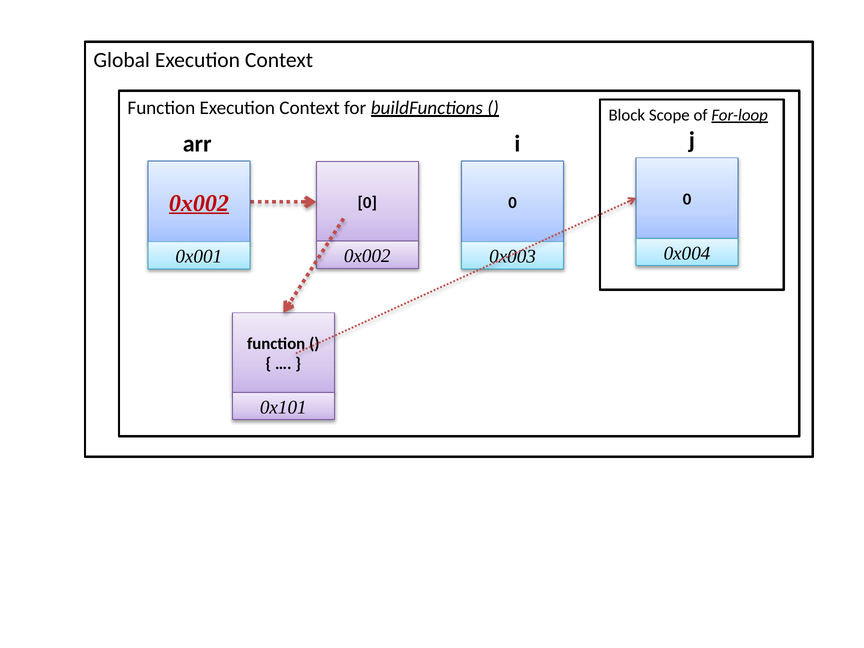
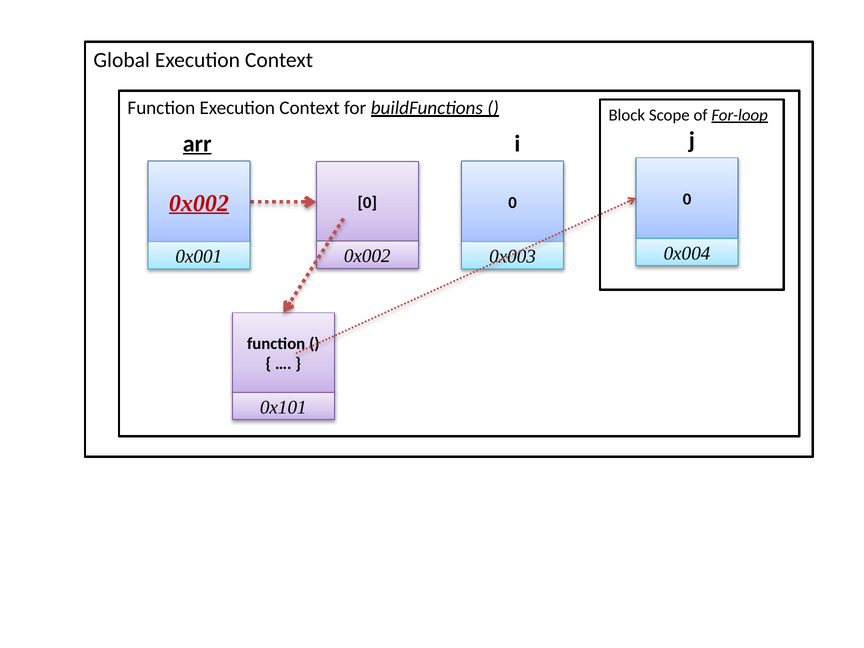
arr underline: none -> present
